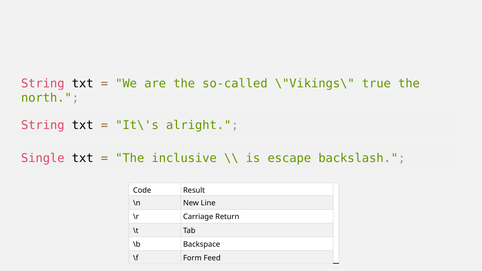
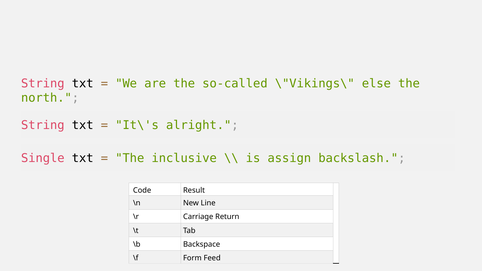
true: true -> else
escape: escape -> assign
